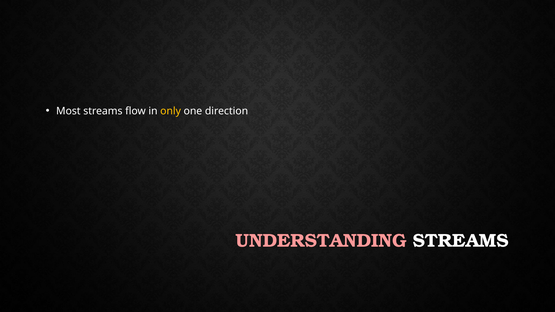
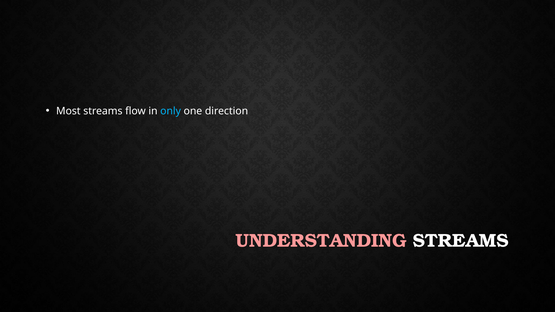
only colour: yellow -> light blue
